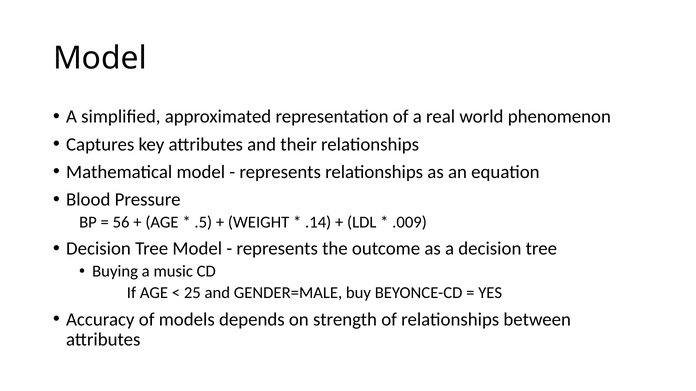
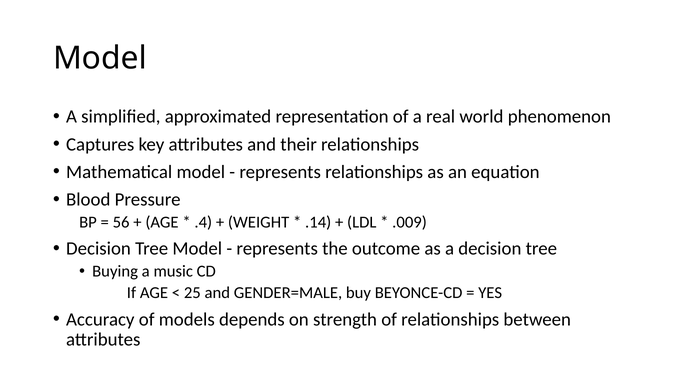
.5: .5 -> .4
